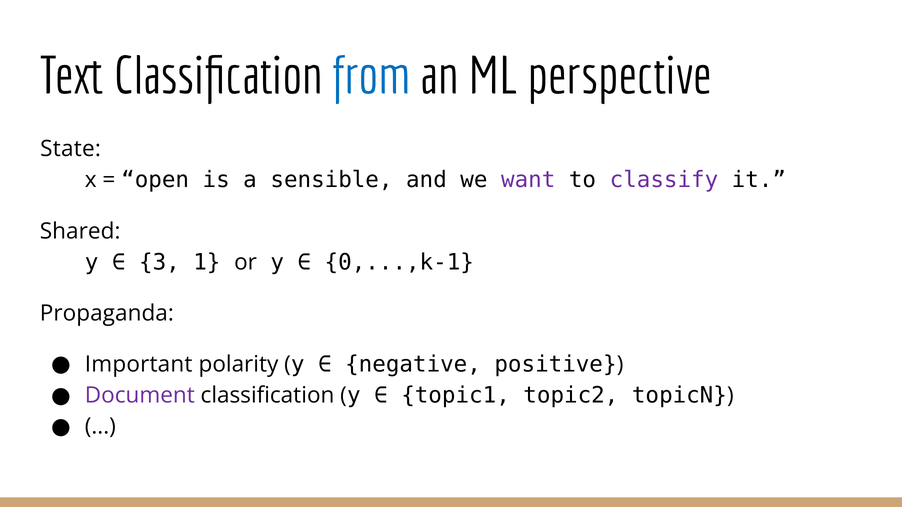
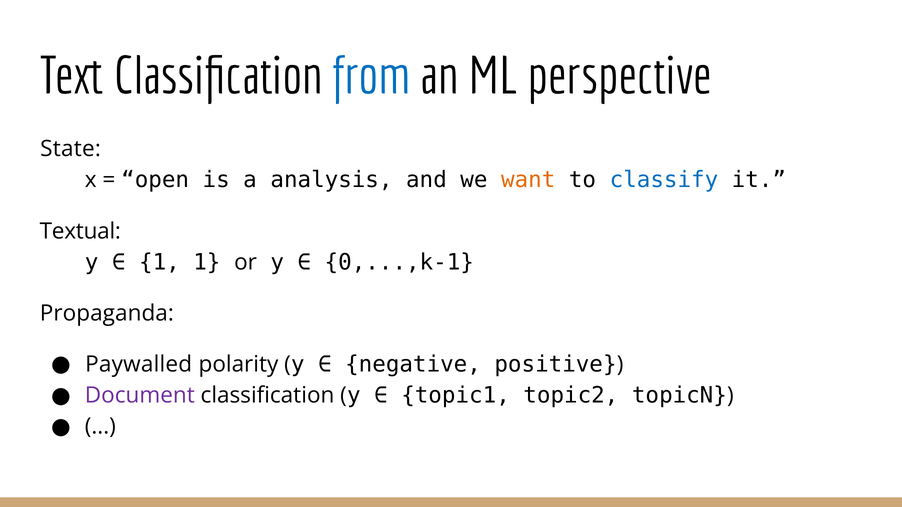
sensible: sensible -> analysis
want colour: purple -> orange
classify colour: purple -> blue
Shared: Shared -> Textual
3 at (159, 262): 3 -> 1
Important: Important -> Paywalled
